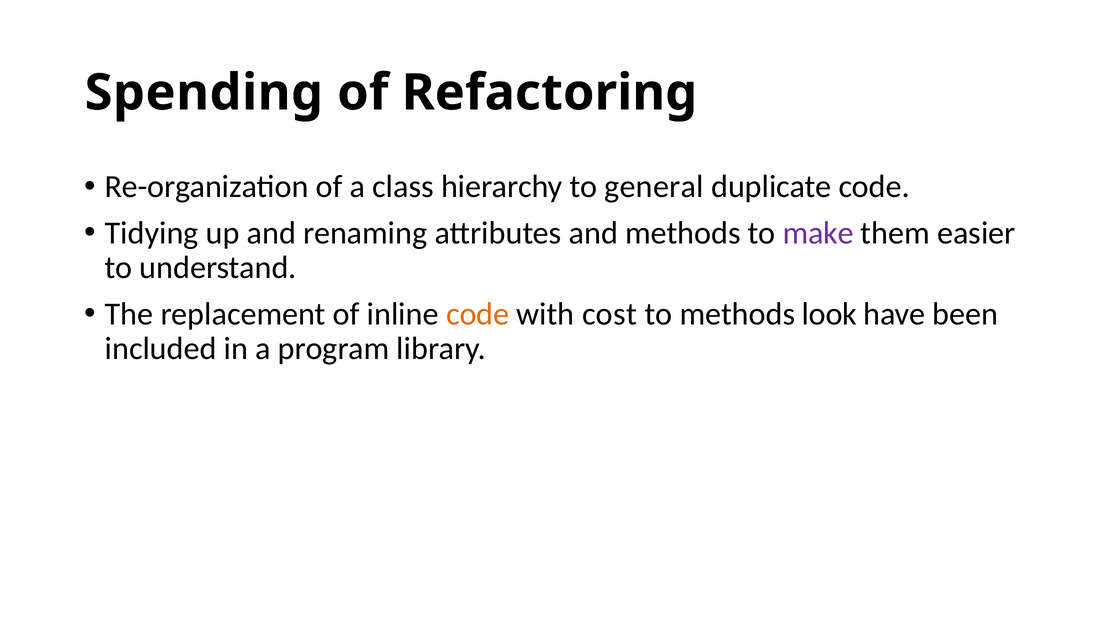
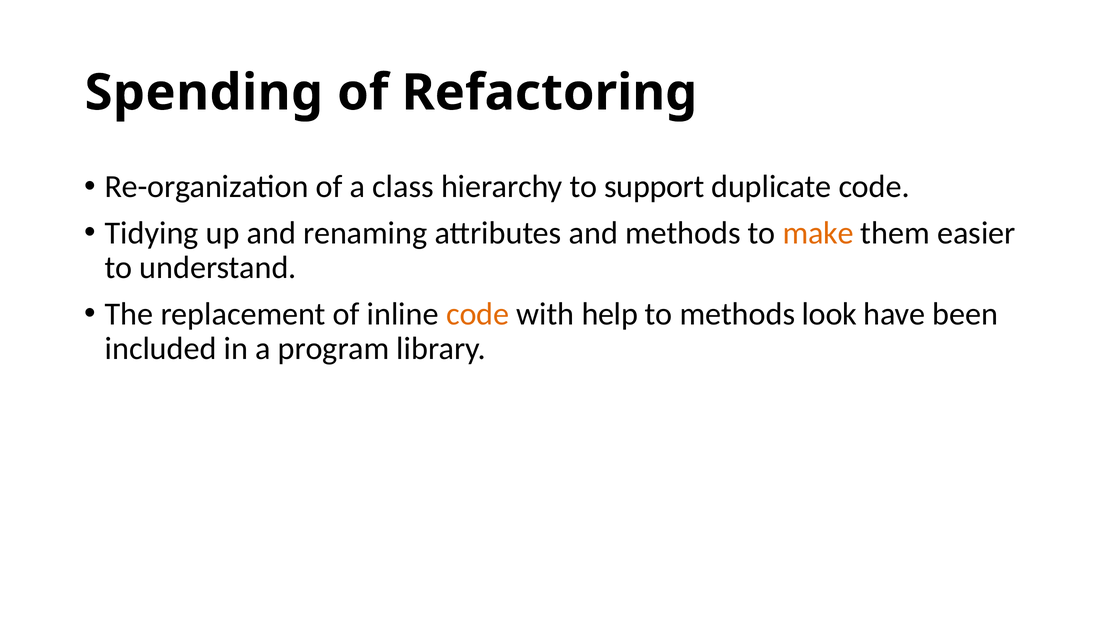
general: general -> support
make colour: purple -> orange
cost: cost -> help
